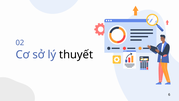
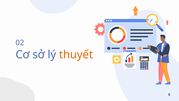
thuyết colour: black -> orange
